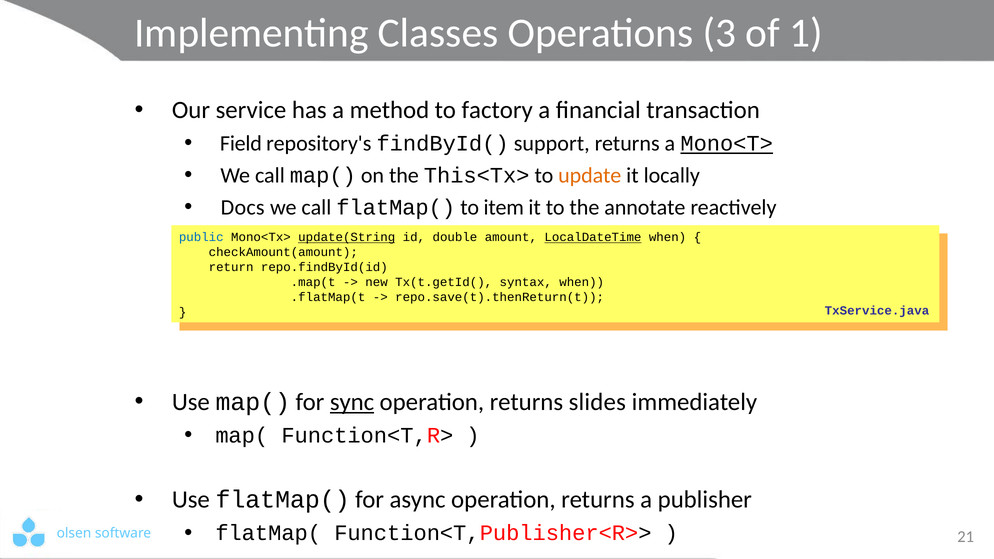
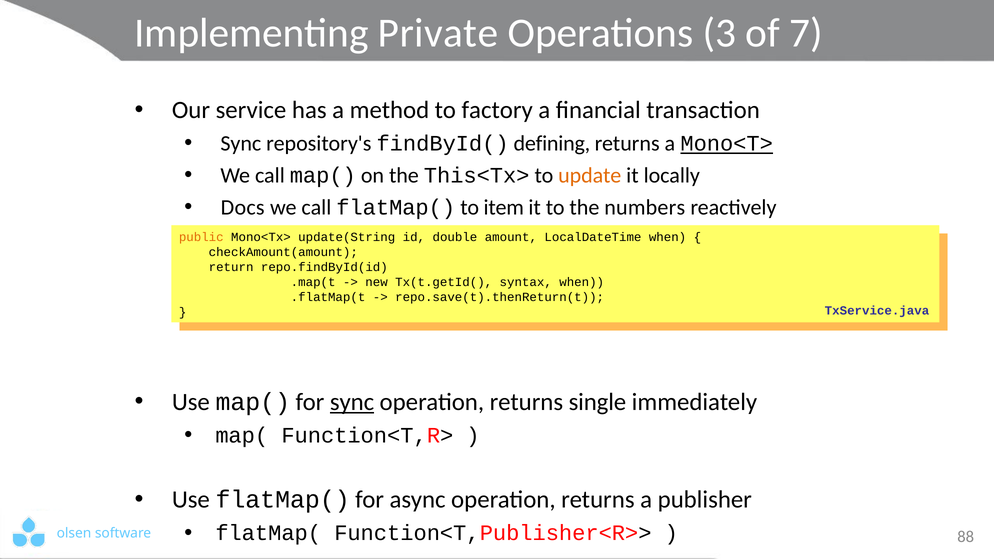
Classes: Classes -> Private
1: 1 -> 7
Field at (241, 144): Field -> Sync
support: support -> defining
annotate: annotate -> numbers
public at (201, 237) colour: blue -> orange
update(String at (347, 237) underline: present -> none
LocalDateTime at (593, 237) underline: present -> none
slides: slides -> single
21: 21 -> 88
